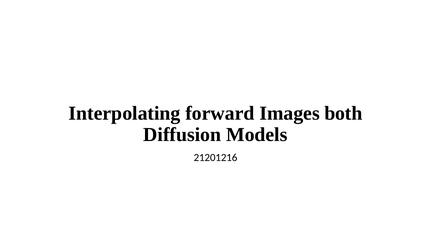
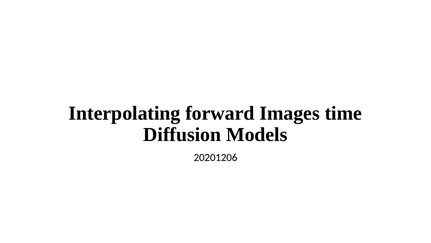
both: both -> time
21201216: 21201216 -> 20201206
